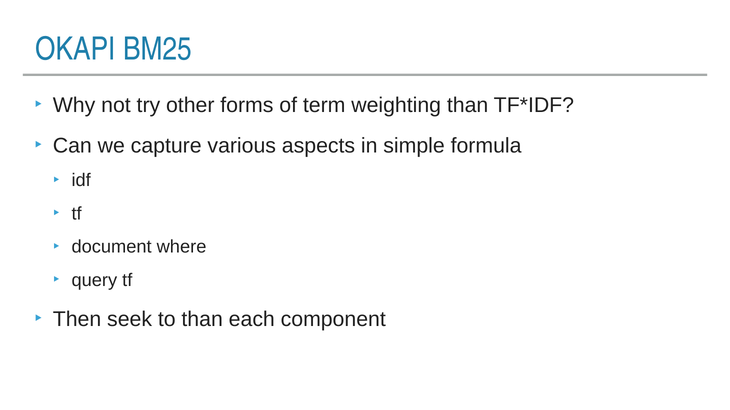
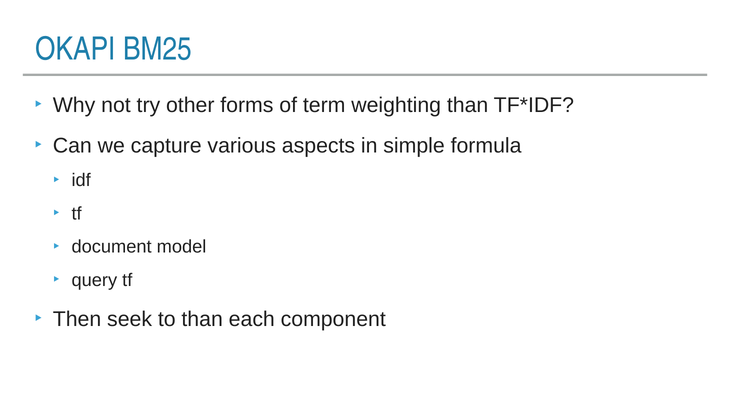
where: where -> model
